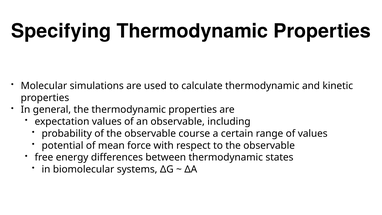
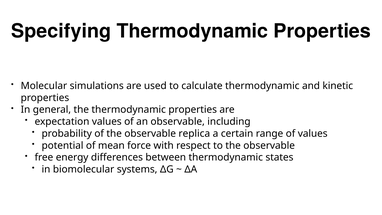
course: course -> replica
